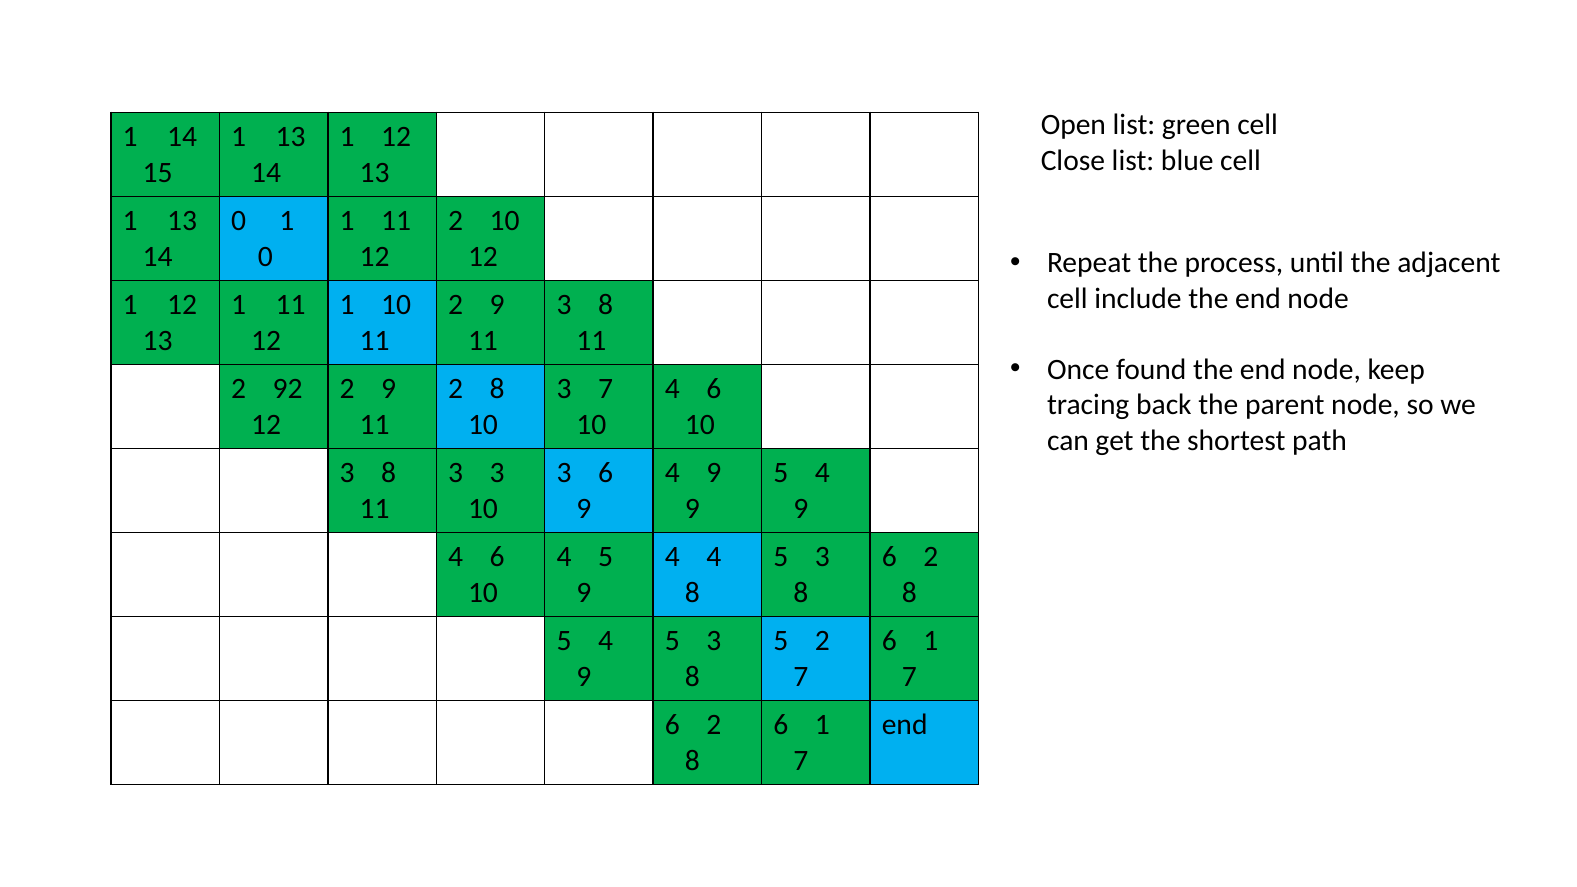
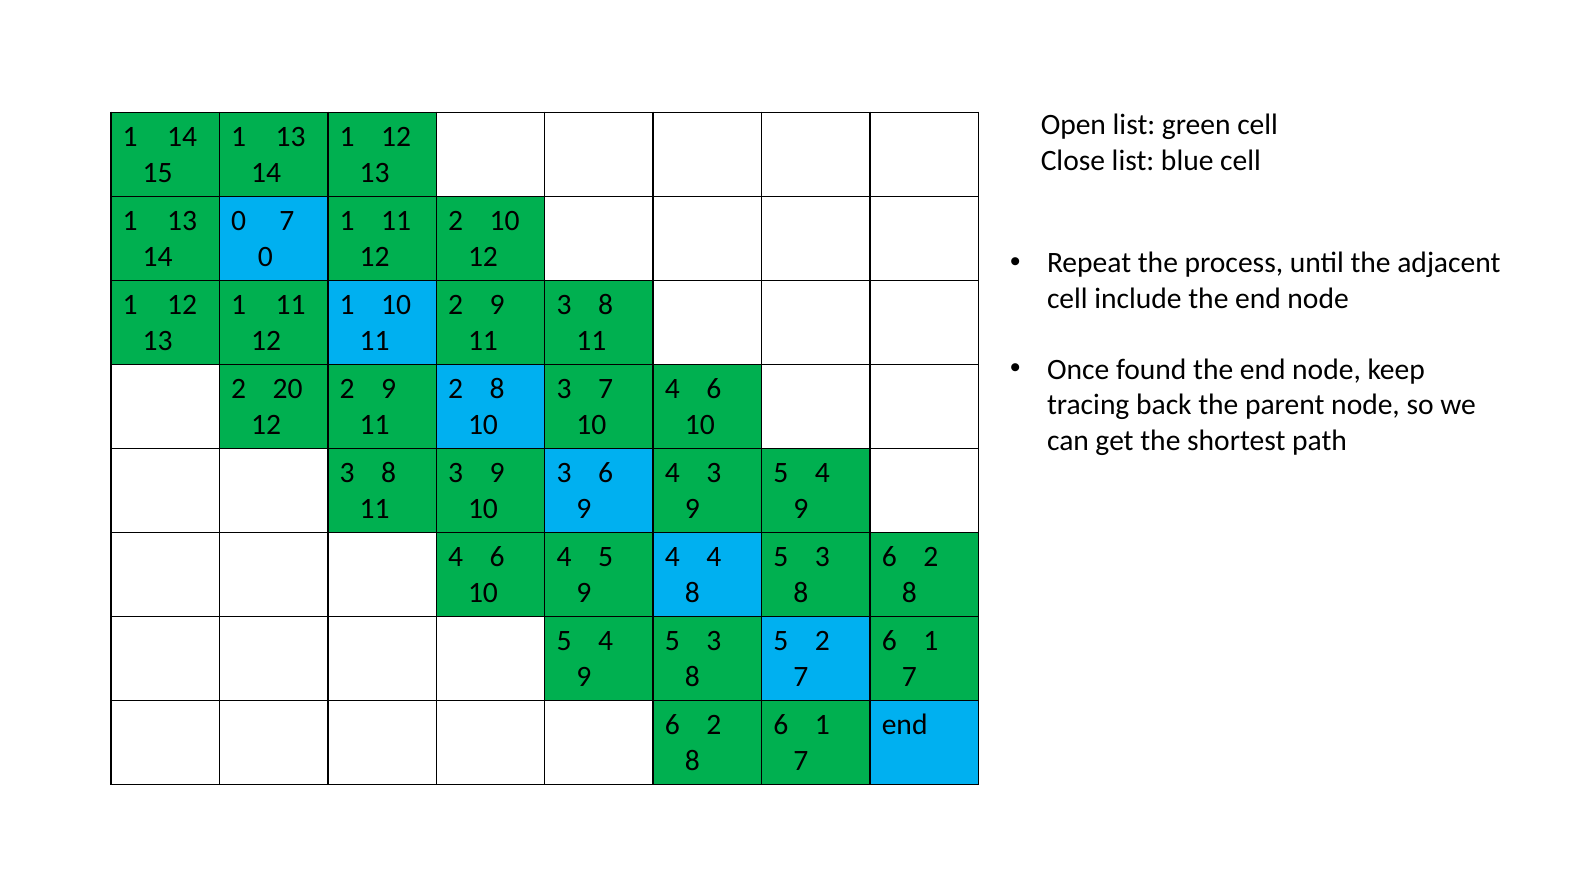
1 at (287, 221): 1 -> 7
92: 92 -> 20
3 at (497, 473): 3 -> 9
9 at (714, 473): 9 -> 3
